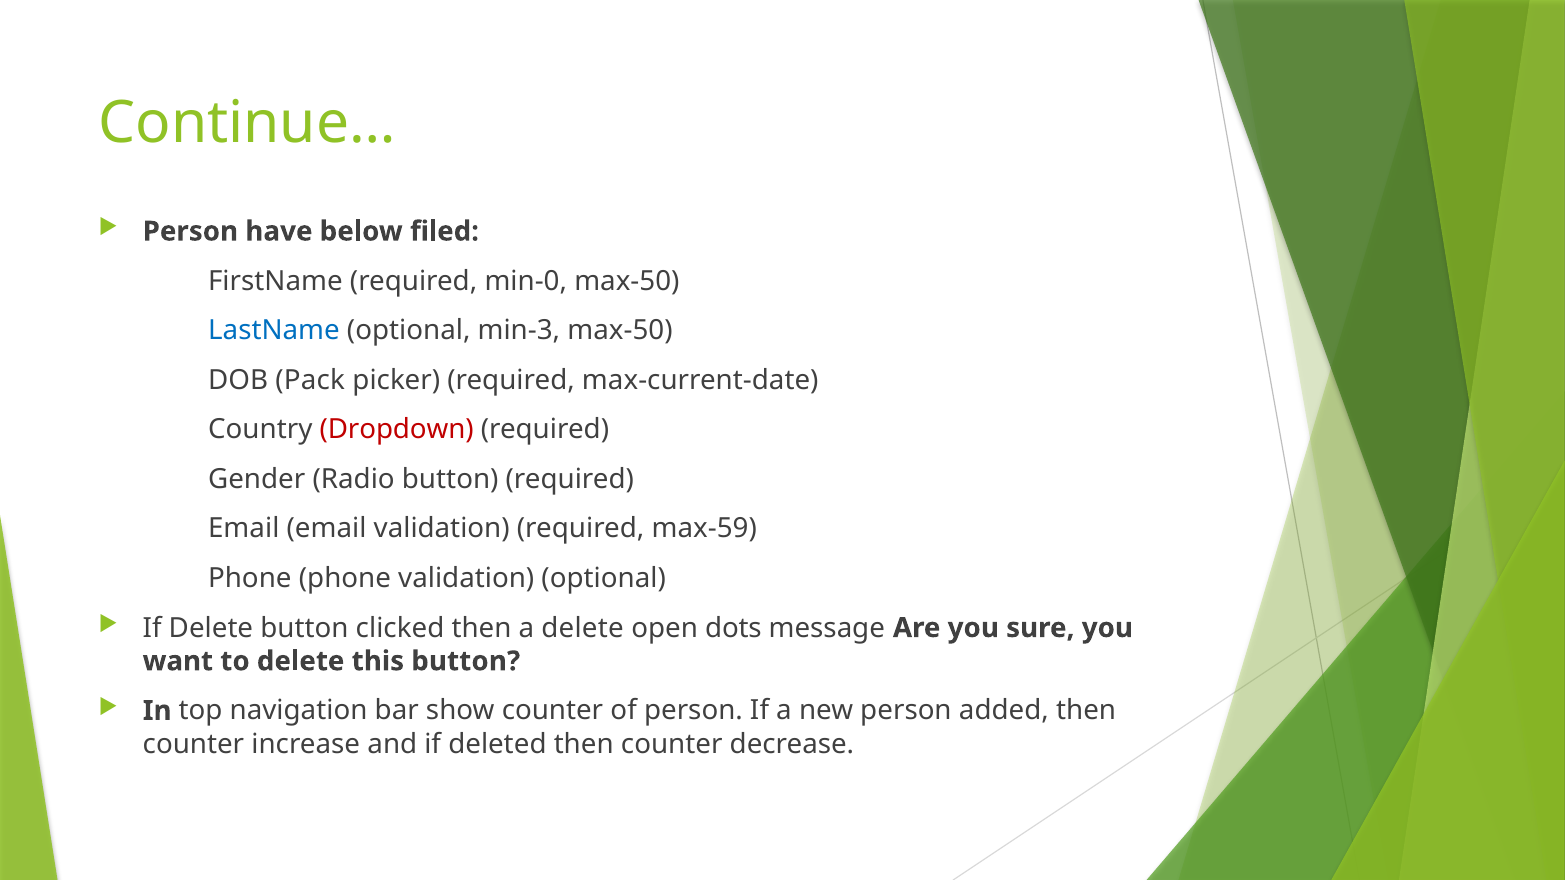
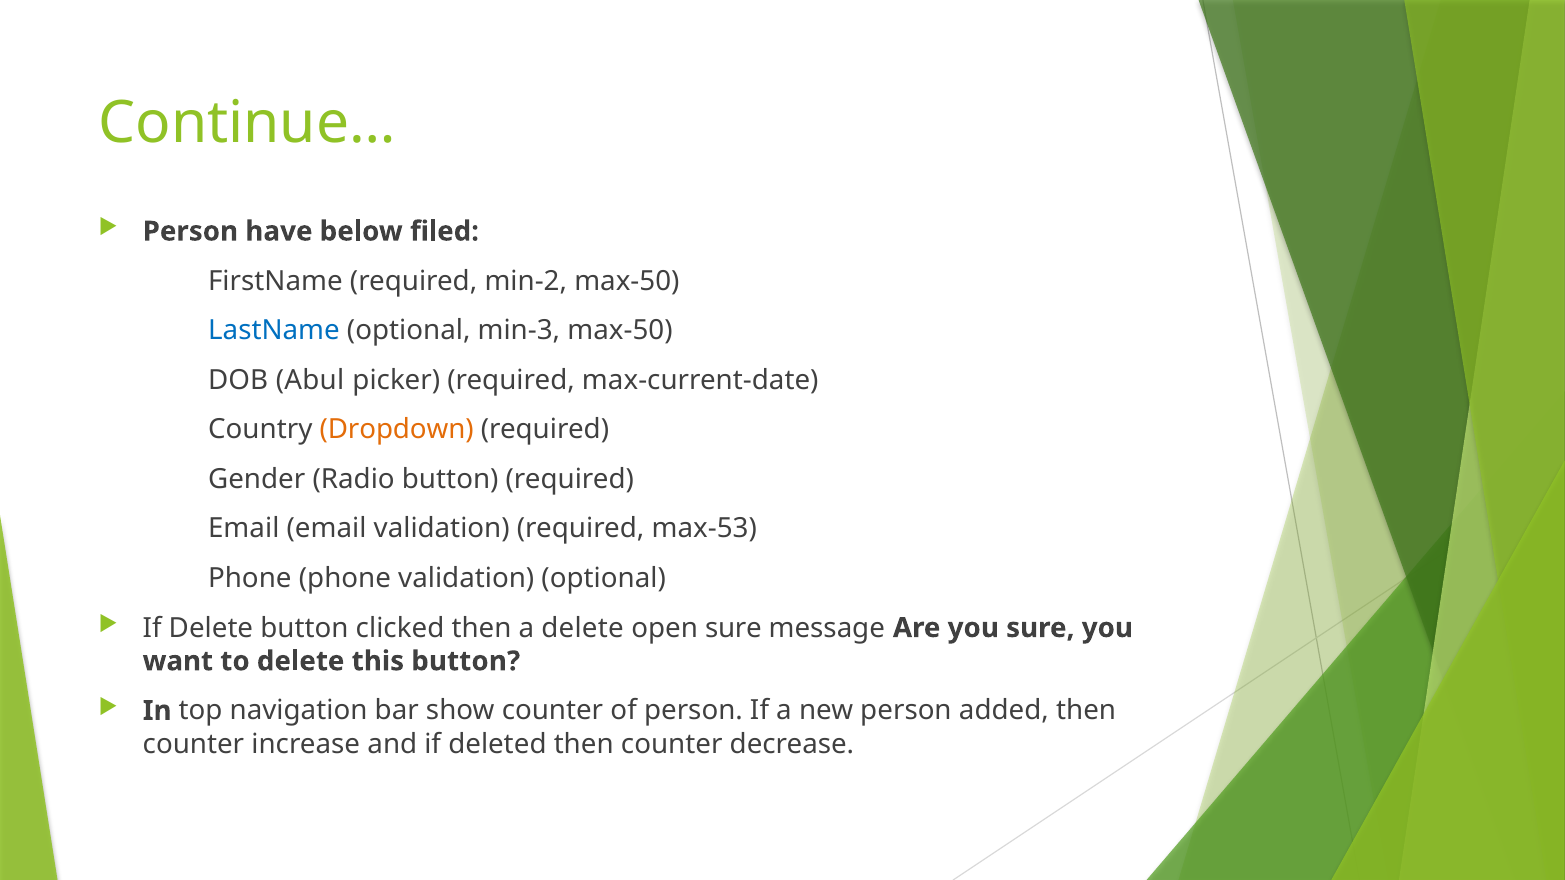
min-0: min-0 -> min-2
Pack: Pack -> Abul
Dropdown colour: red -> orange
max-59: max-59 -> max-53
open dots: dots -> sure
